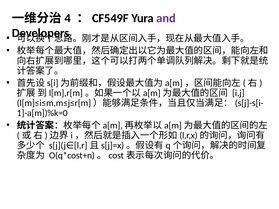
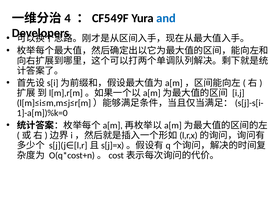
and colour: purple -> blue
